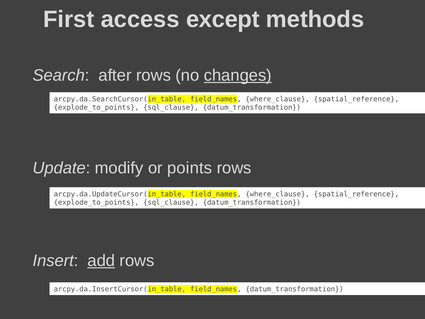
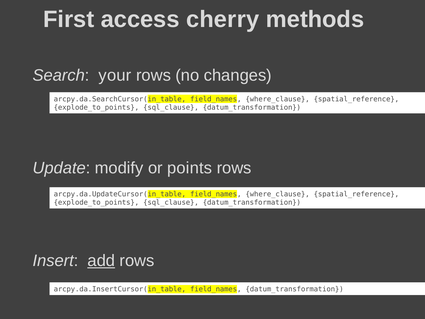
except: except -> cherry
after: after -> your
changes underline: present -> none
